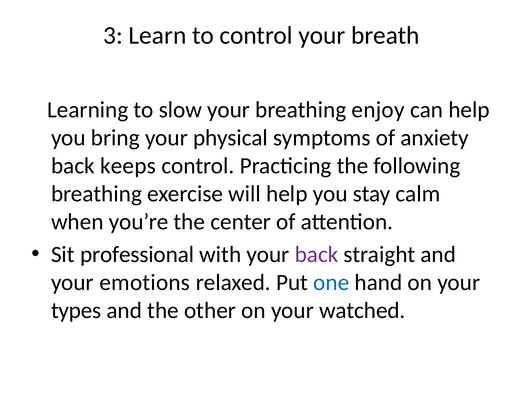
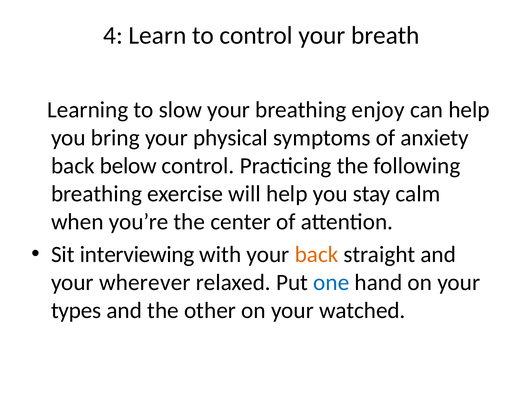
3: 3 -> 4
keeps: keeps -> below
professional: professional -> interviewing
back at (317, 254) colour: purple -> orange
emotions: emotions -> wherever
